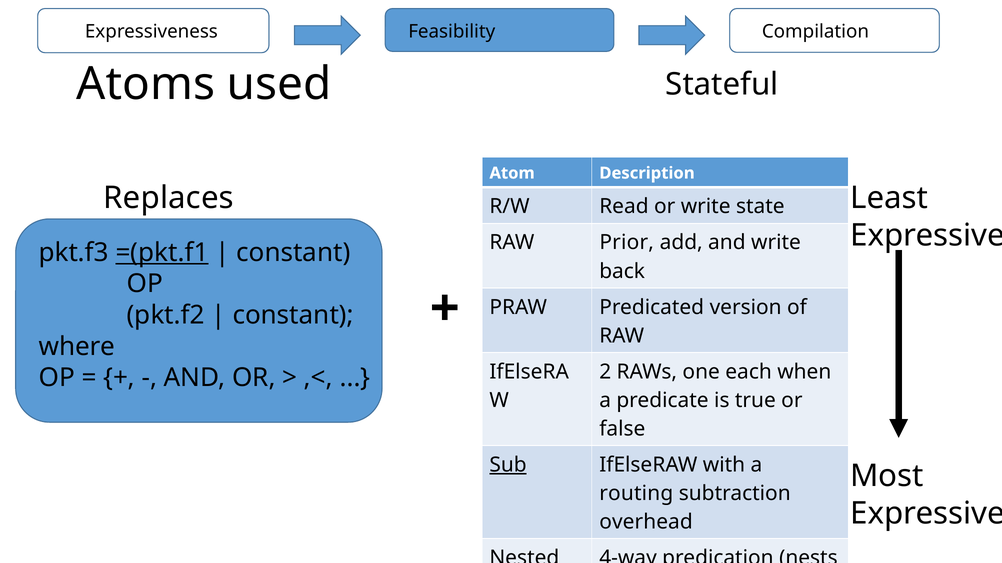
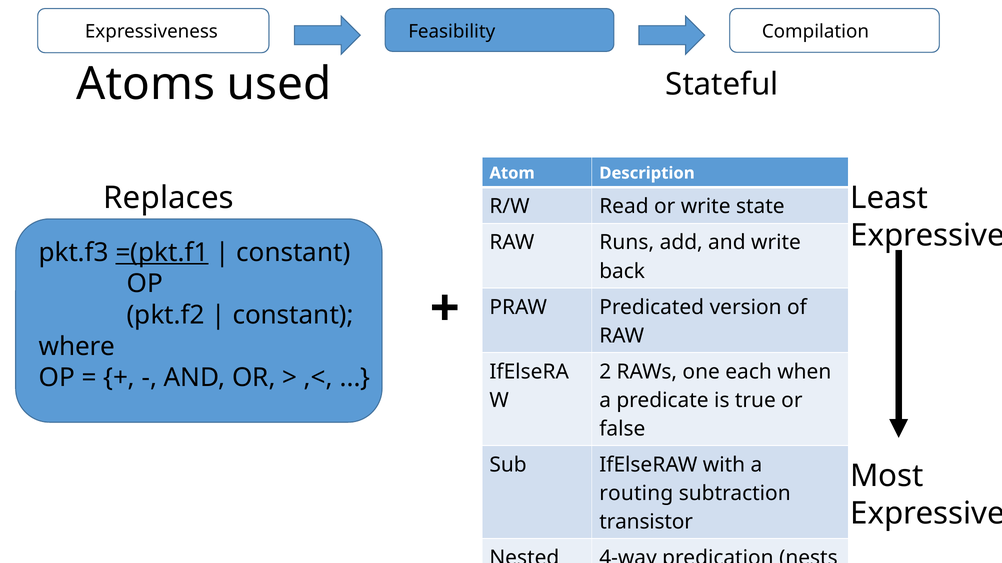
Prior: Prior -> Runs
Sub underline: present -> none
overhead: overhead -> transistor
